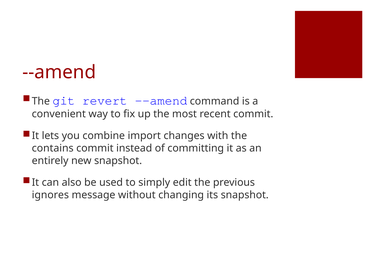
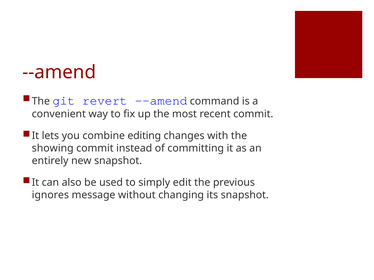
import: import -> editing
contains: contains -> showing
